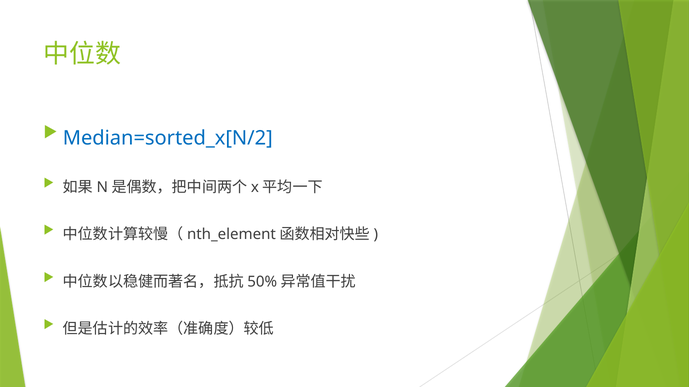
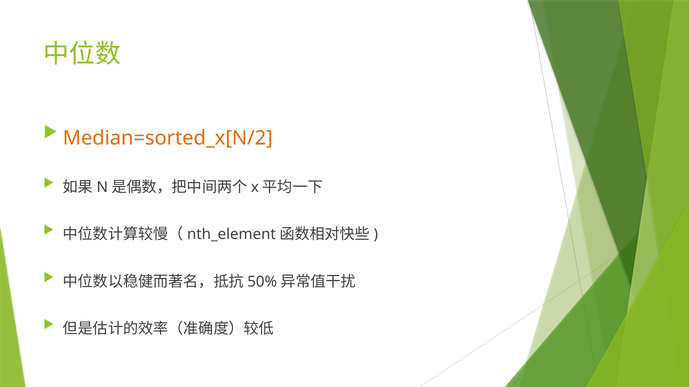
Median=sorted_x[N/2 colour: blue -> orange
